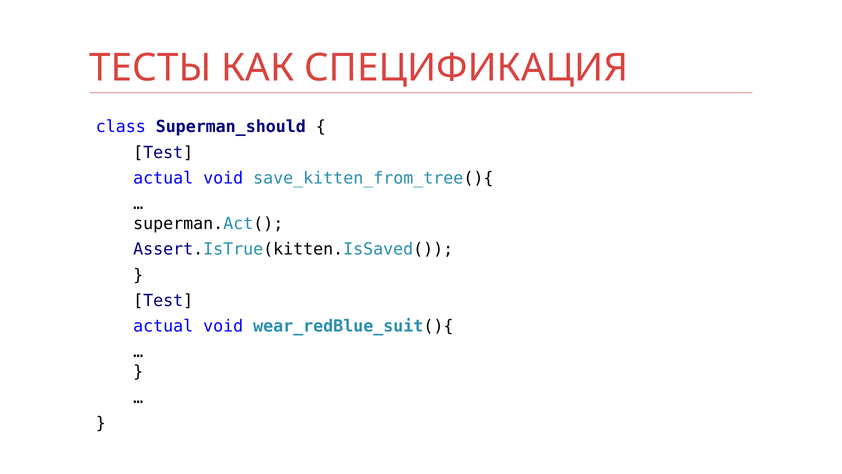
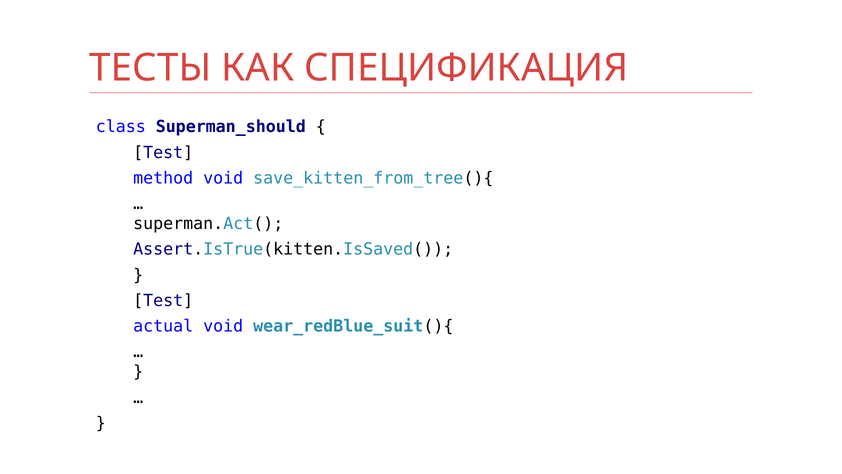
actual at (163, 178): actual -> method
